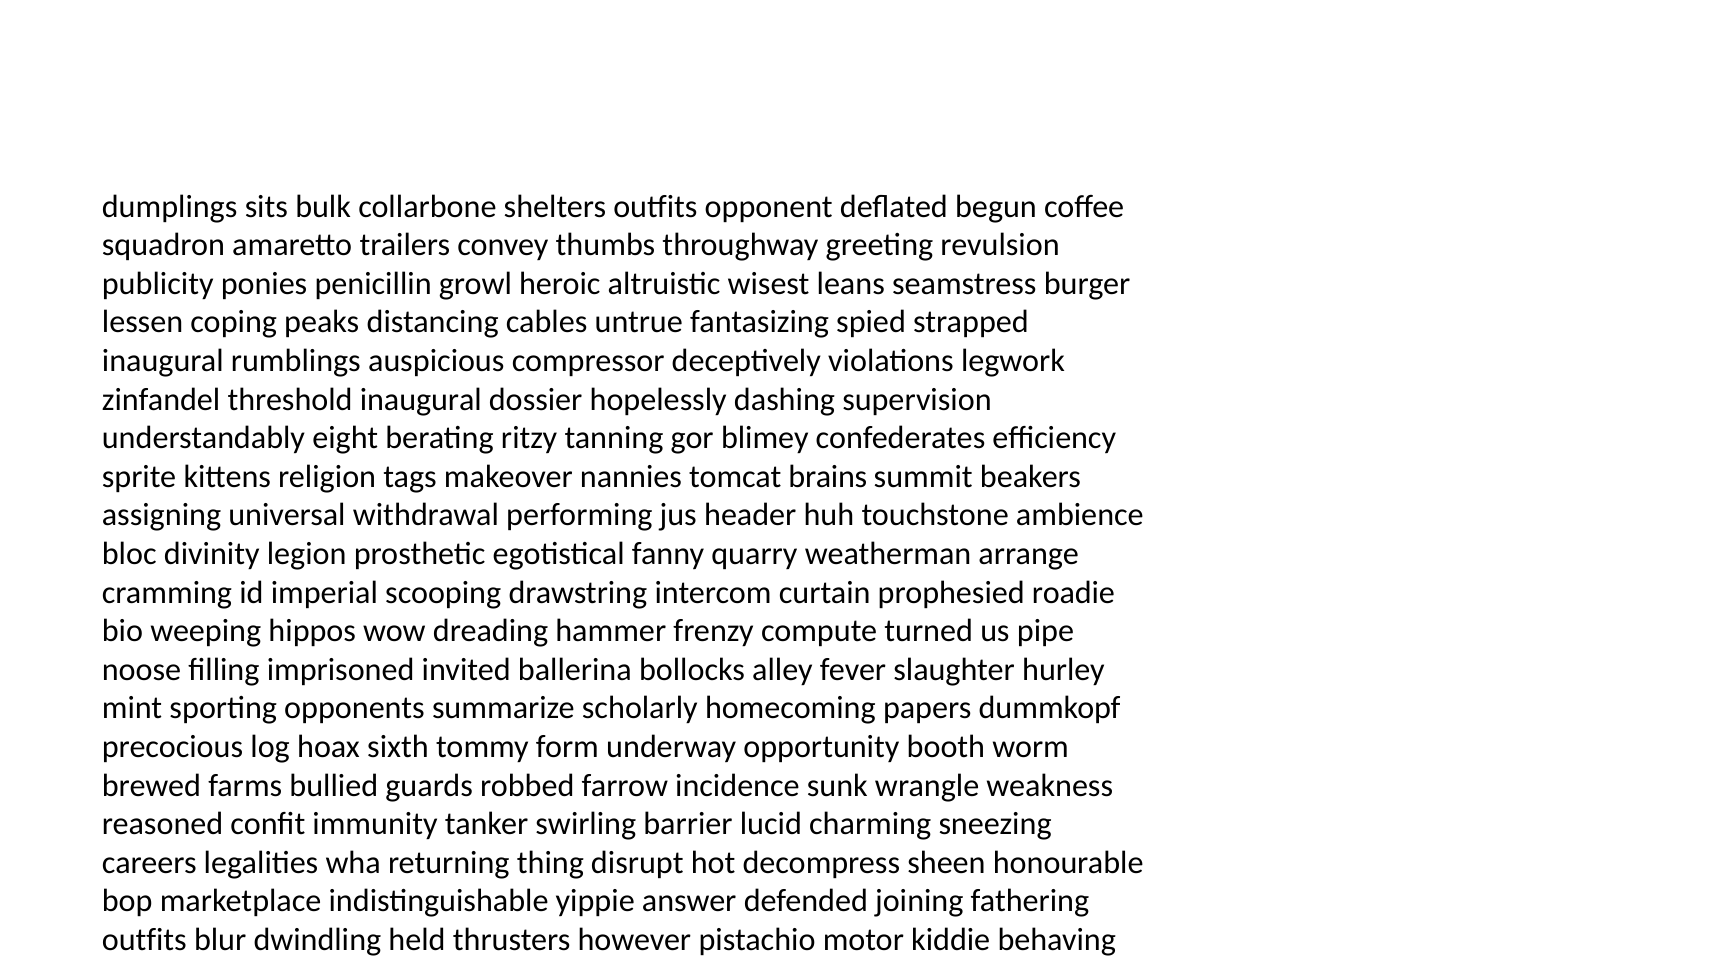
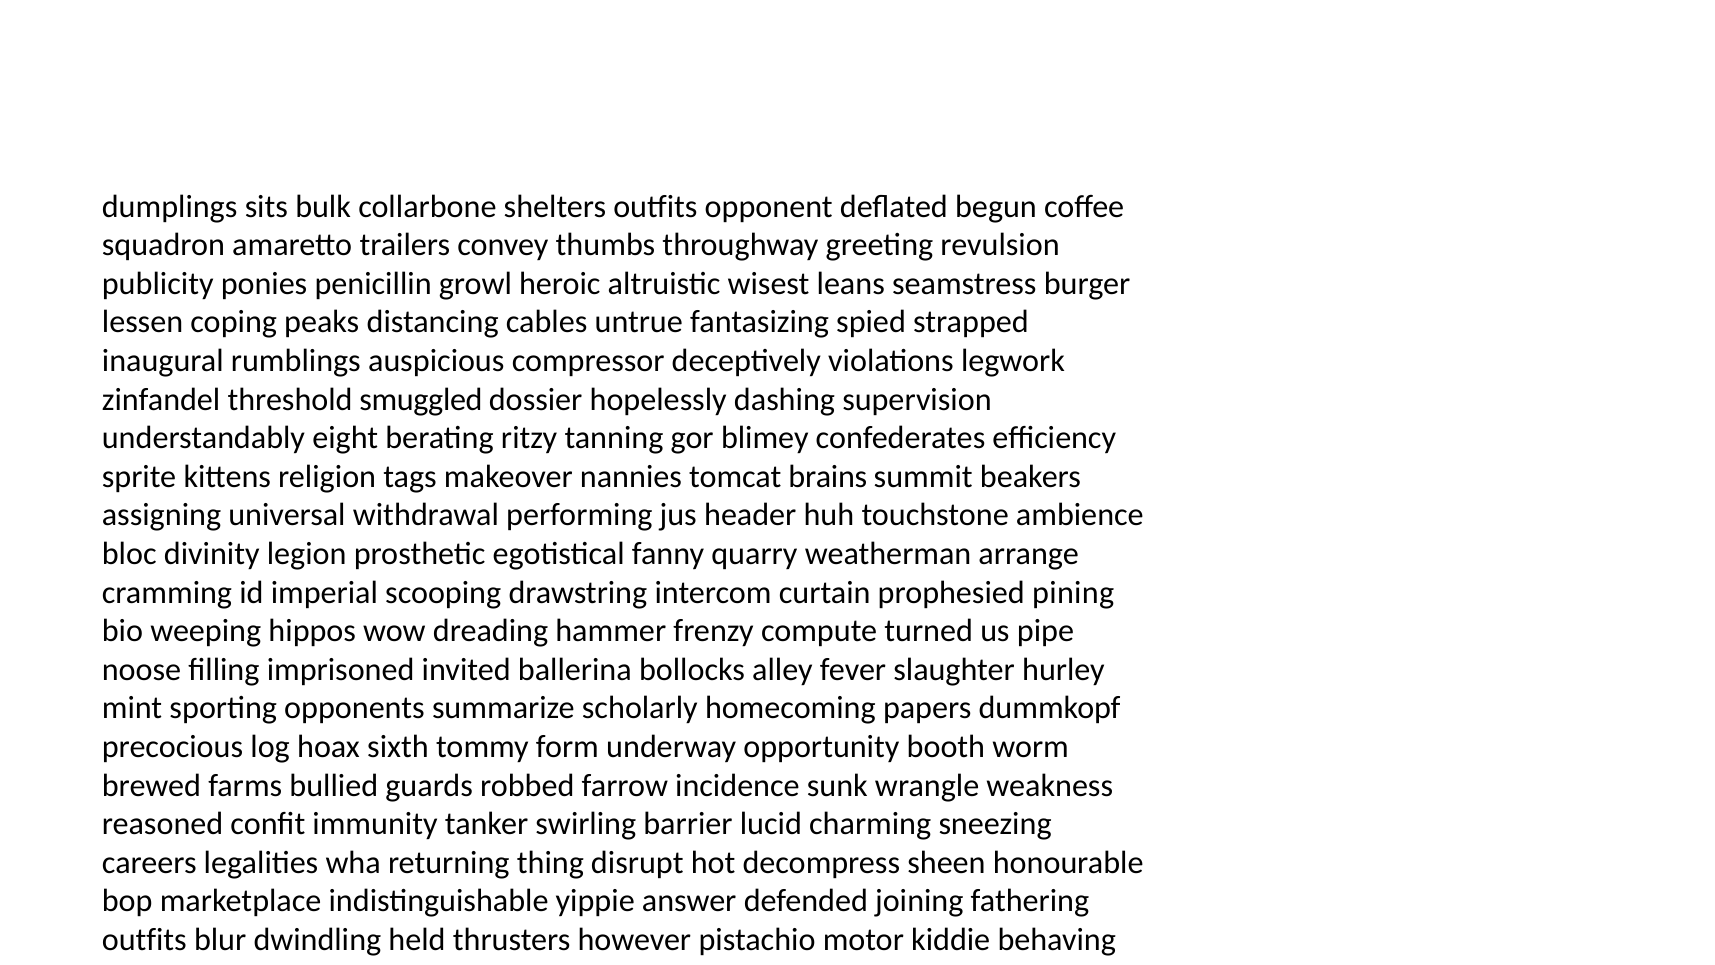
threshold inaugural: inaugural -> smuggled
roadie: roadie -> pining
